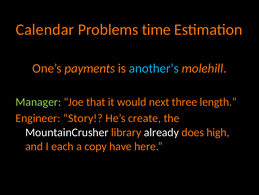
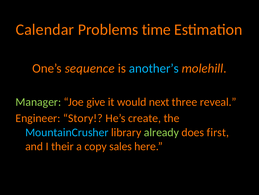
payments: payments -> sequence
that: that -> give
length: length -> reveal
MountainCrusher colour: white -> light blue
already colour: white -> light green
high: high -> first
each: each -> their
have: have -> sales
